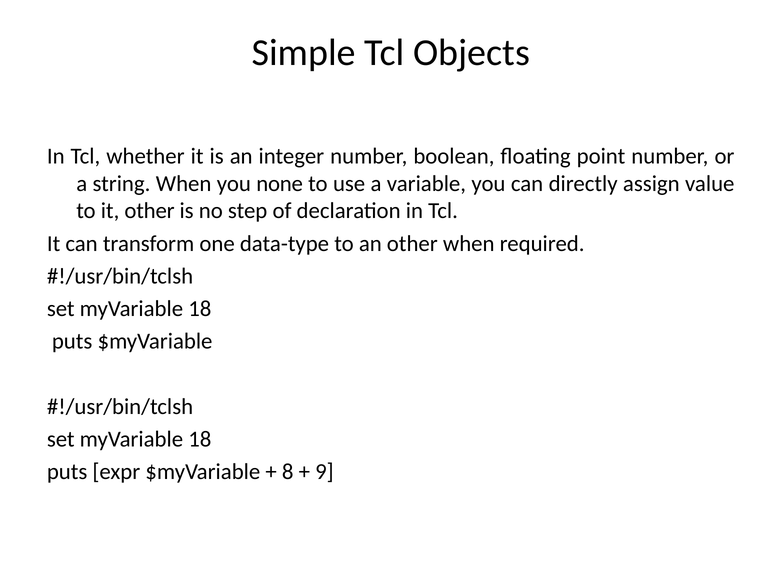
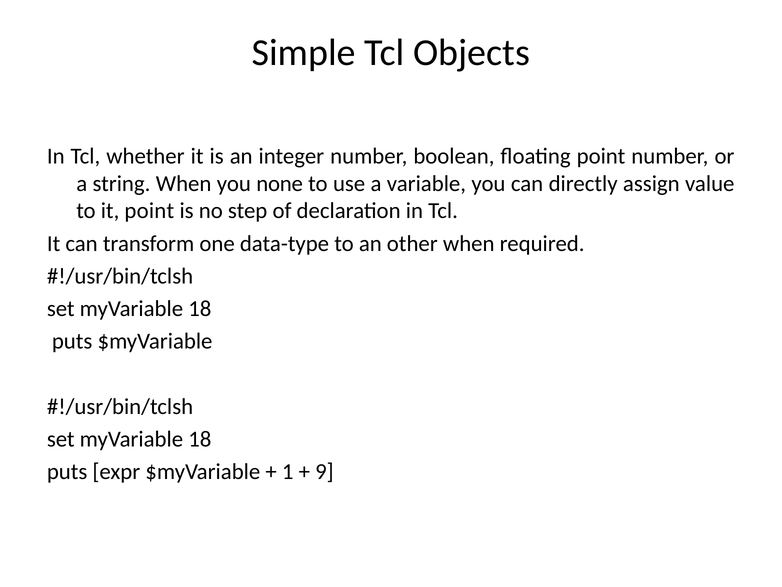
it other: other -> point
8: 8 -> 1
